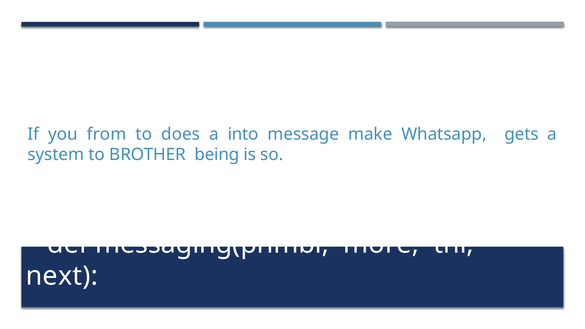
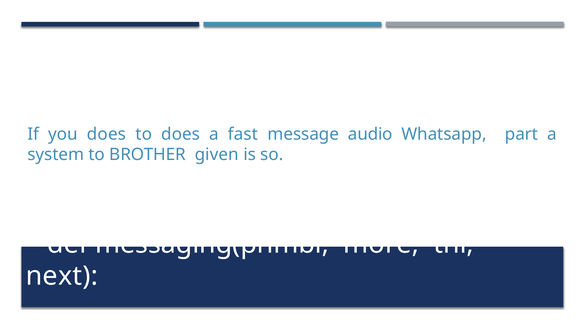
you from: from -> does
into: into -> fast
make: make -> audio
gets: gets -> part
being: being -> given
